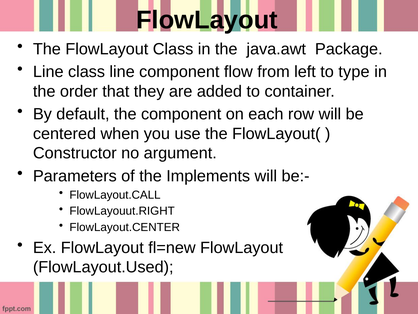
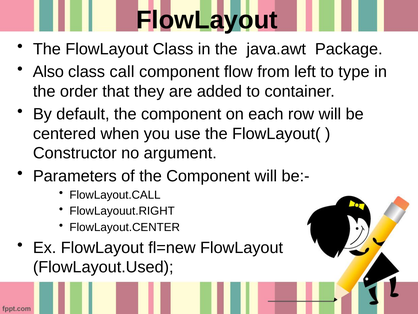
Line at (48, 72): Line -> Also
class line: line -> call
of the Implements: Implements -> Component
